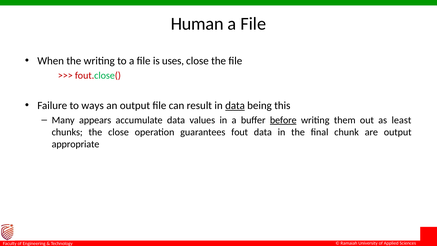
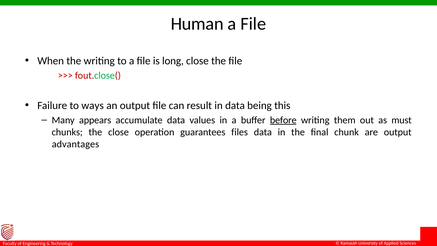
uses: uses -> long
data at (235, 105) underline: present -> none
least: least -> must
fout: fout -> files
appropriate: appropriate -> advantages
